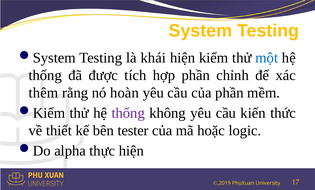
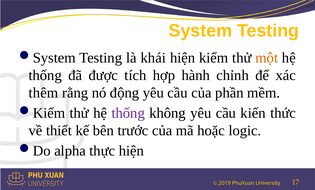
một colour: blue -> orange
hợp phần: phần -> hành
hoàn: hoàn -> động
tester: tester -> trước
